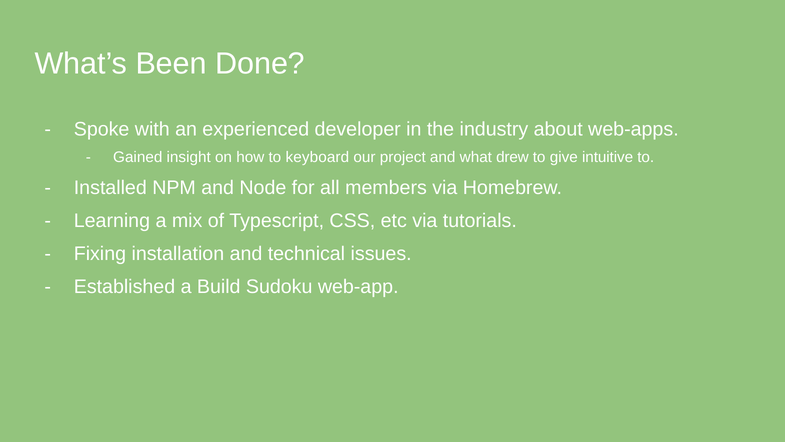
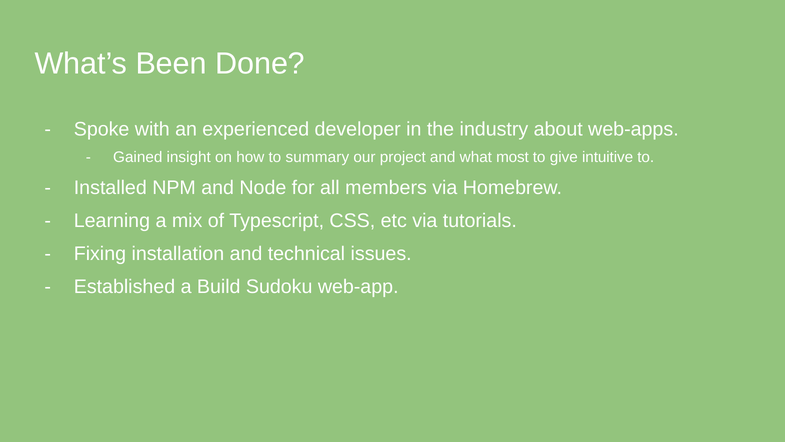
keyboard: keyboard -> summary
drew: drew -> most
